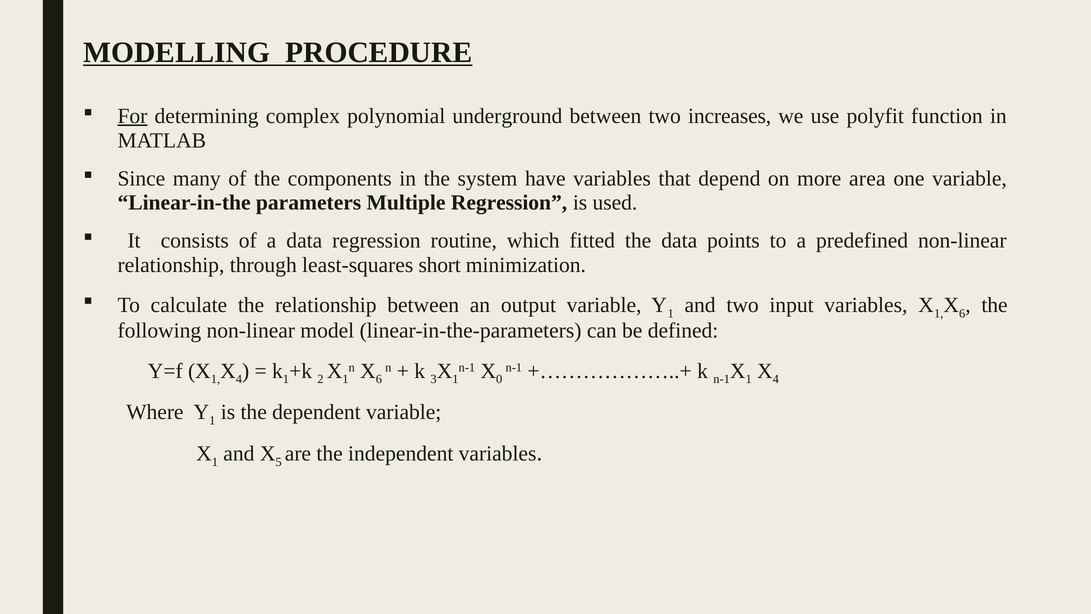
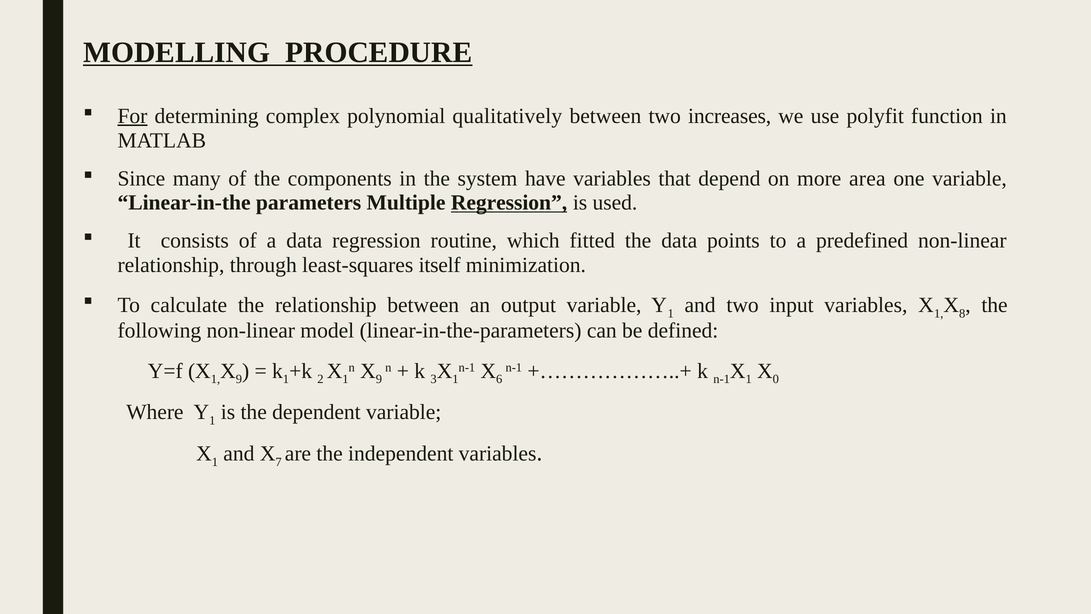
underground: underground -> qualitatively
Regression at (509, 203) underline: none -> present
short: short -> itself
6 at (962, 313): 6 -> 8
4 at (239, 379): 4 -> 9
6 at (379, 379): 6 -> 9
0: 0 -> 6
4 at (776, 379): 4 -> 0
5: 5 -> 7
